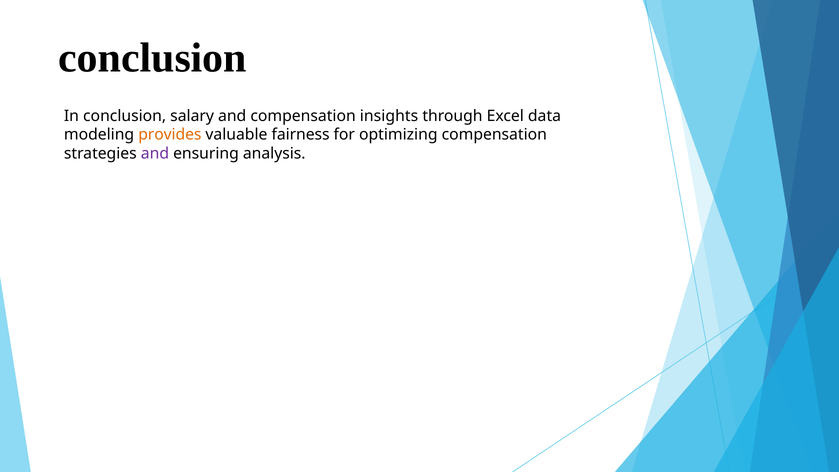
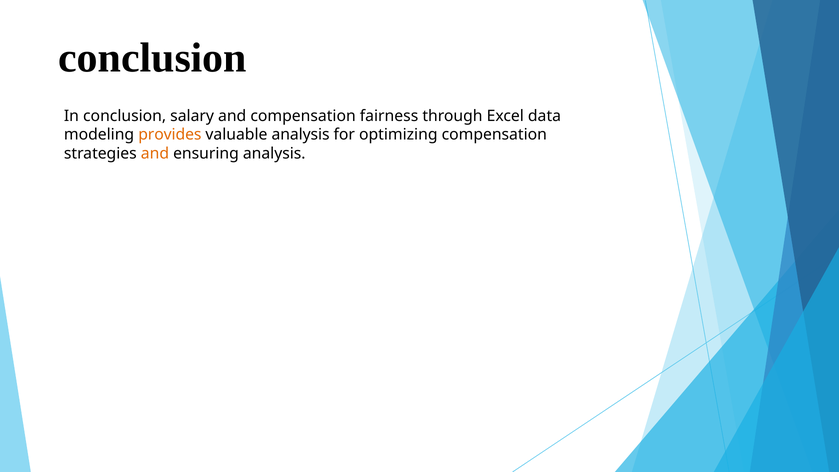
insights: insights -> fairness
valuable fairness: fairness -> analysis
and at (155, 154) colour: purple -> orange
